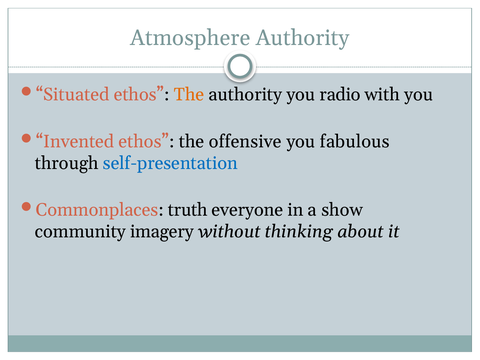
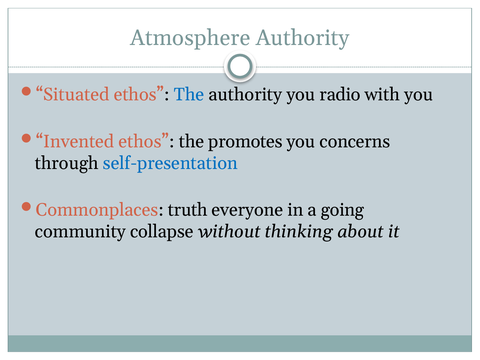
The at (189, 95) colour: orange -> blue
offensive: offensive -> promotes
fabulous: fabulous -> concerns
show: show -> going
imagery: imagery -> collapse
